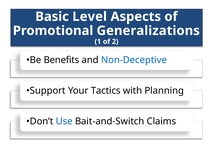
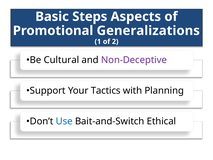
Level: Level -> Steps
Benefits: Benefits -> Cultural
Non-Deceptive colour: blue -> purple
Claims: Claims -> Ethical
